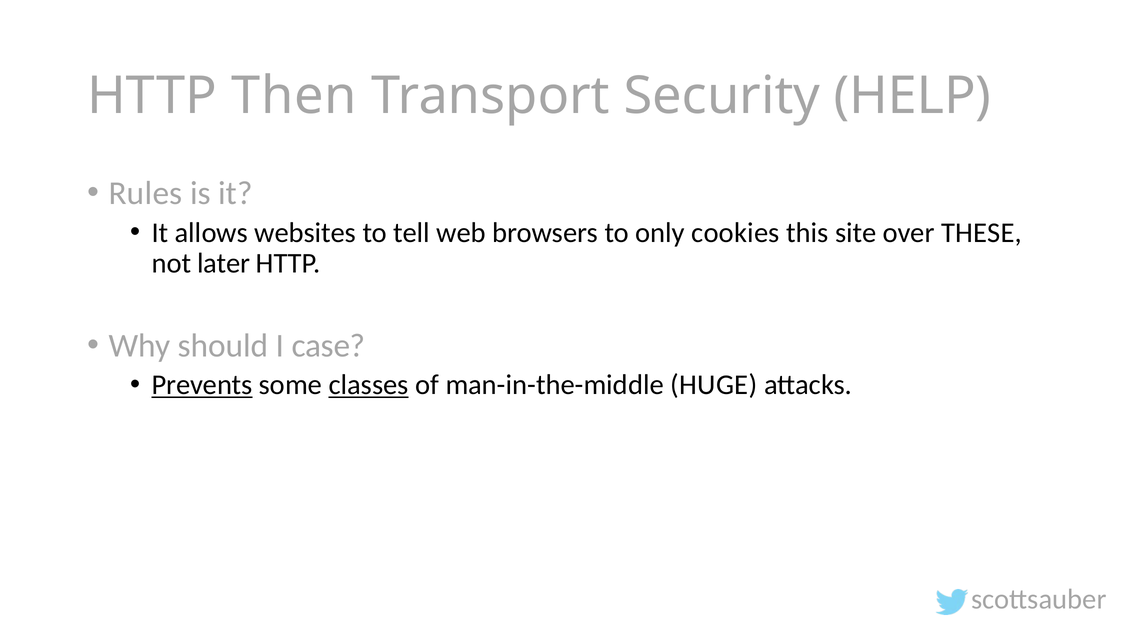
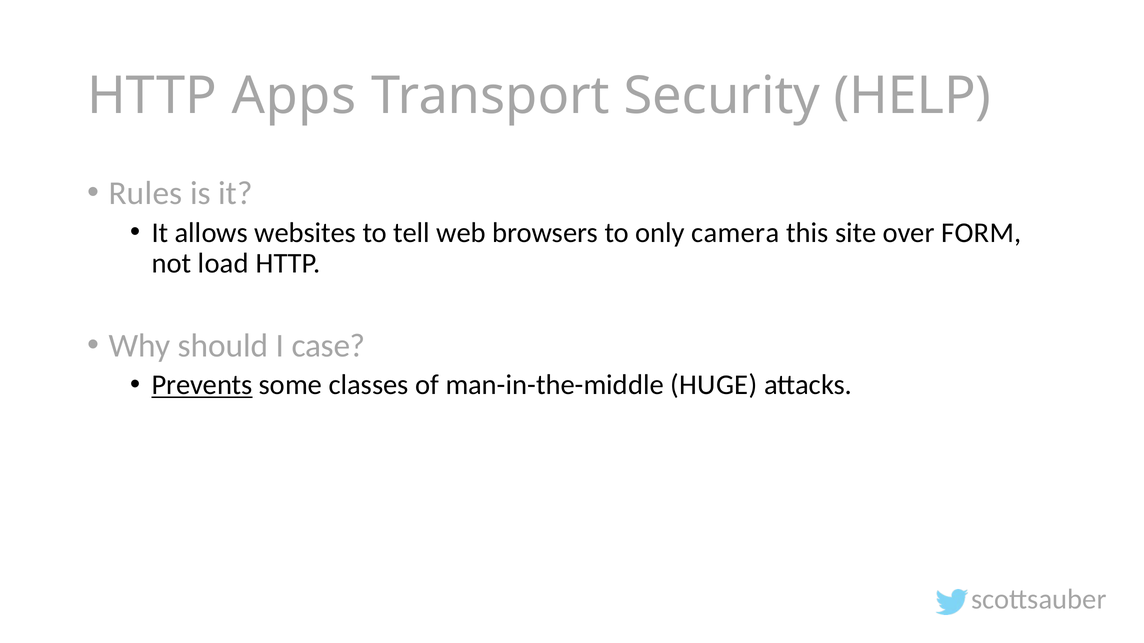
Then: Then -> Apps
cookies: cookies -> camera
THESE: THESE -> FORM
later: later -> load
classes underline: present -> none
